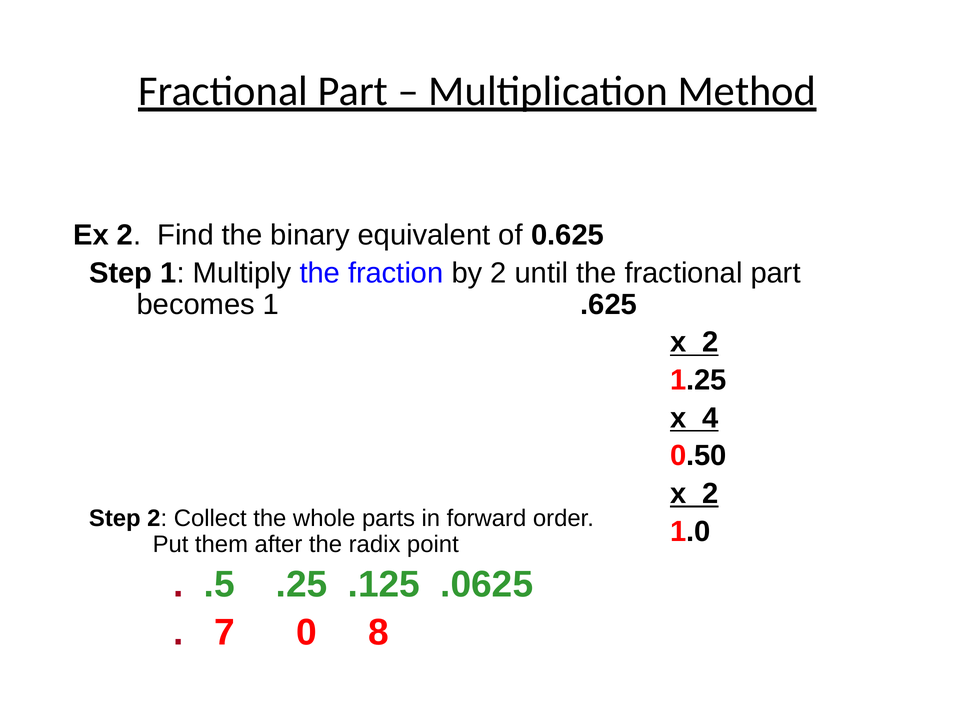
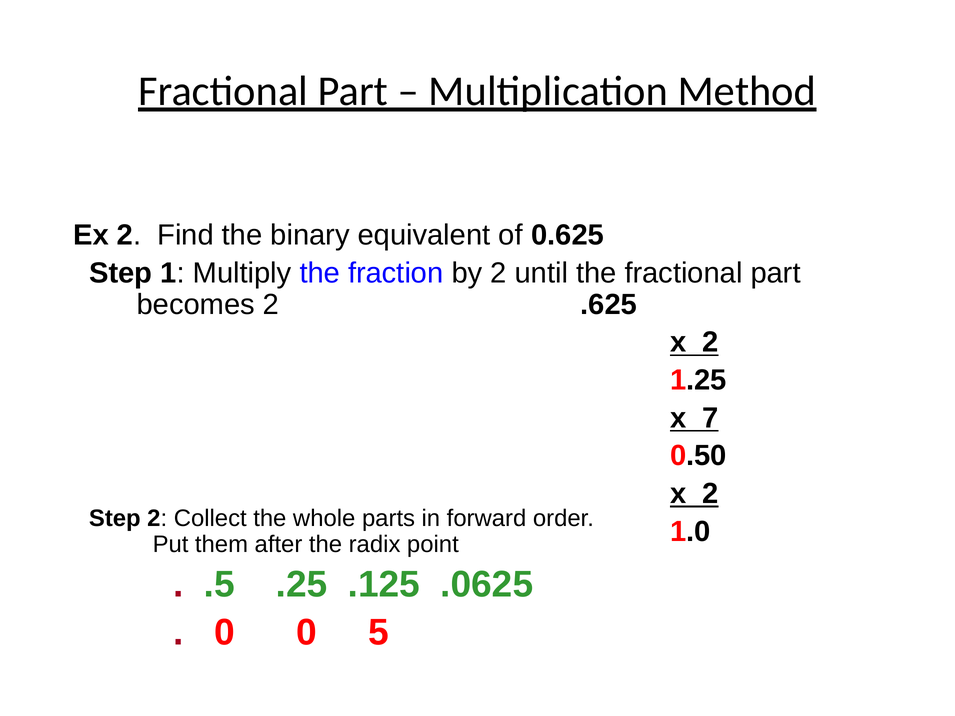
becomes 1: 1 -> 2
4: 4 -> 7
7 at (225, 632): 7 -> 0
8: 8 -> 5
